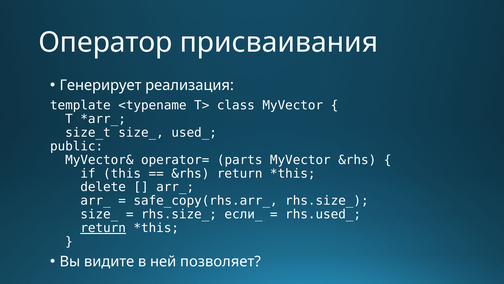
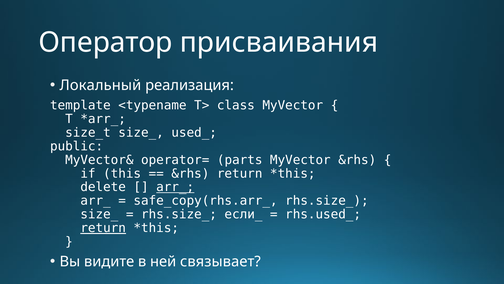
Генерирует: Генерирует -> Локальный
arr_ at (175, 187) underline: none -> present
позволяет: позволяет -> связывает
